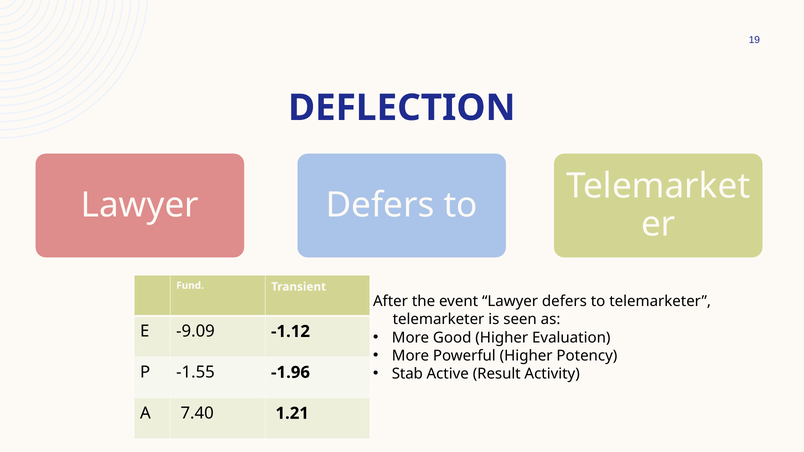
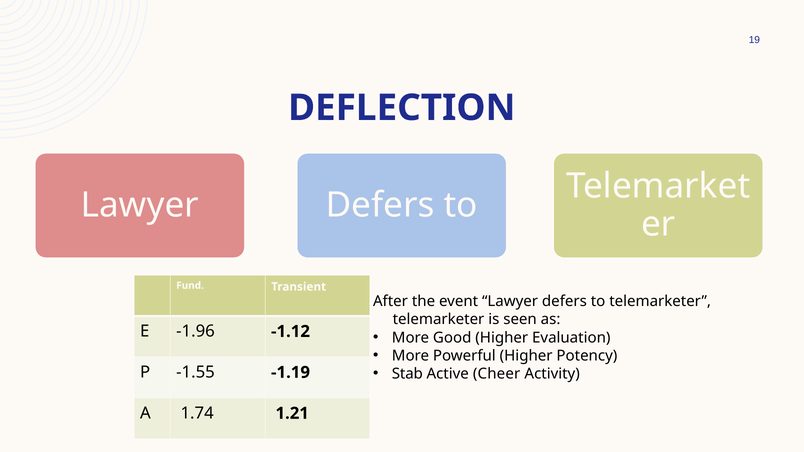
-9.09: -9.09 -> -1.96
Result: Result -> Cheer
-1.96: -1.96 -> -1.19
7.40: 7.40 -> 1.74
